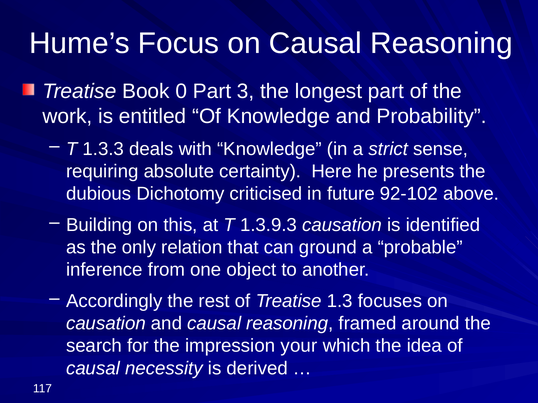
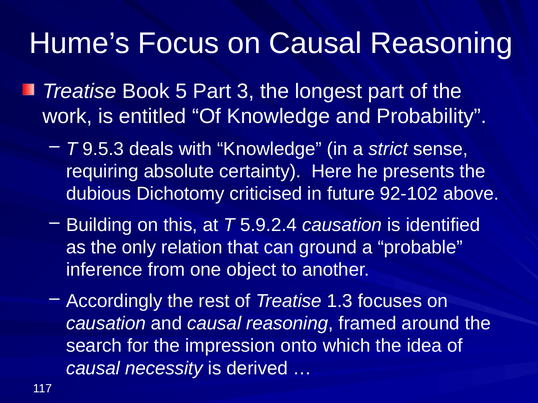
0: 0 -> 5
1.3.3: 1.3.3 -> 9.5.3
1.3.9.3: 1.3.9.3 -> 5.9.2.4
your: your -> onto
